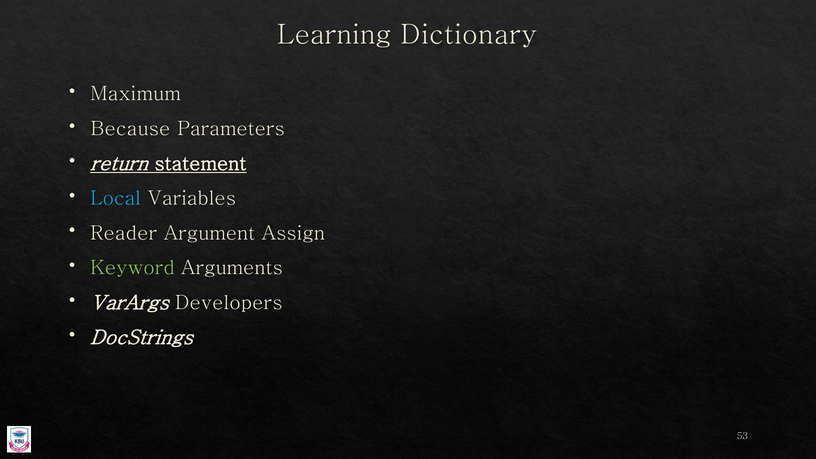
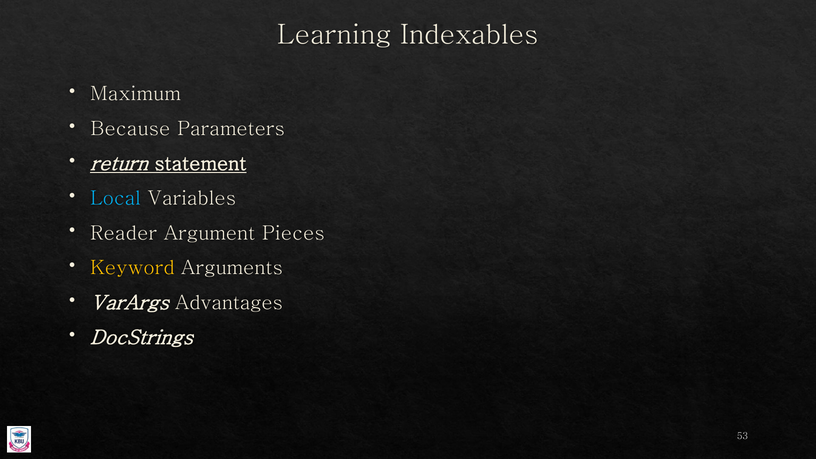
Dictionary: Dictionary -> Indexables
Assign: Assign -> Pieces
Keyword colour: light green -> yellow
Developers: Developers -> Advantages
